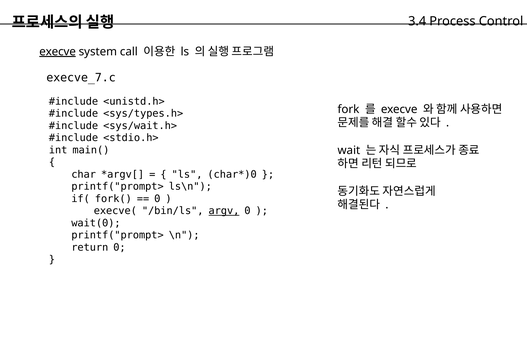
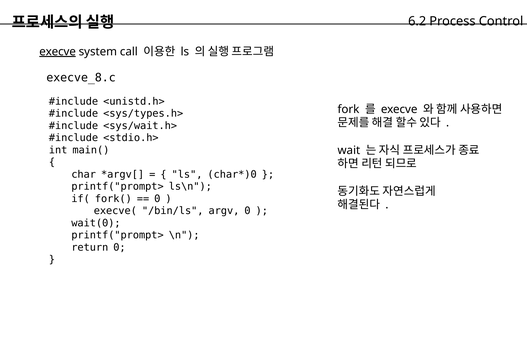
3.4: 3.4 -> 6.2
execve_7.c: execve_7.c -> execve_8.c
argv underline: present -> none
